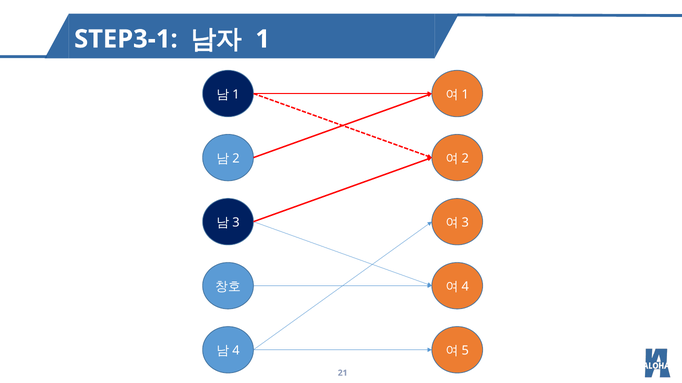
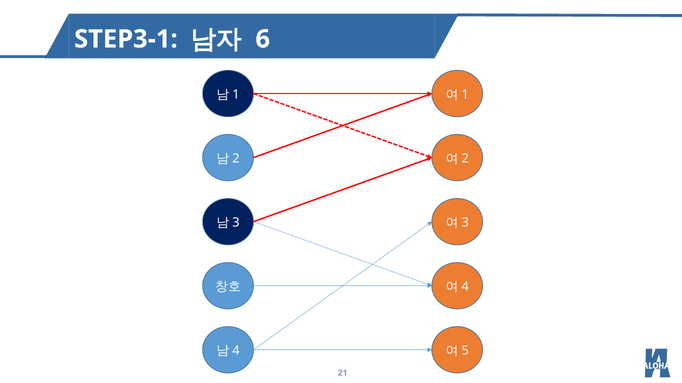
1: 1 -> 6
